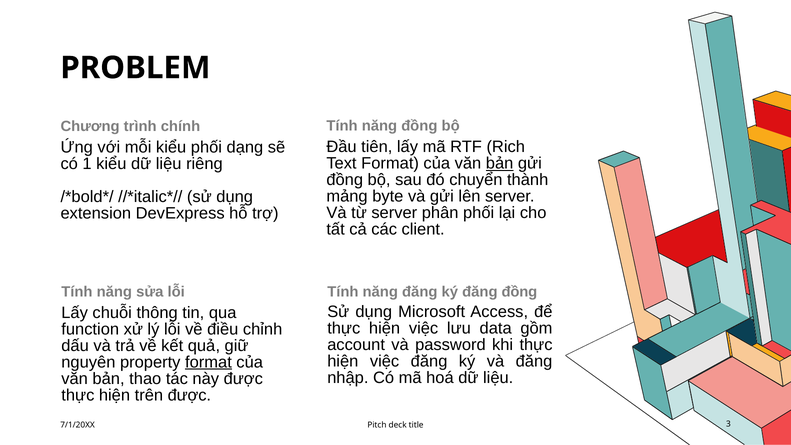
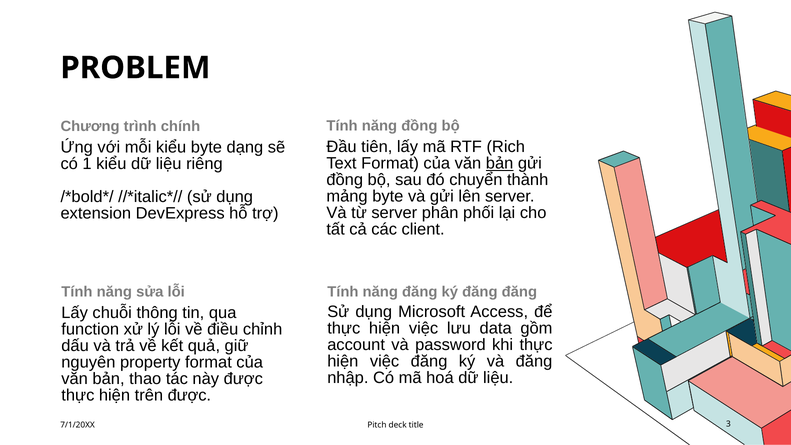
kiểu phối: phối -> byte
đăng đồng: đồng -> đăng
format at (208, 362) underline: present -> none
